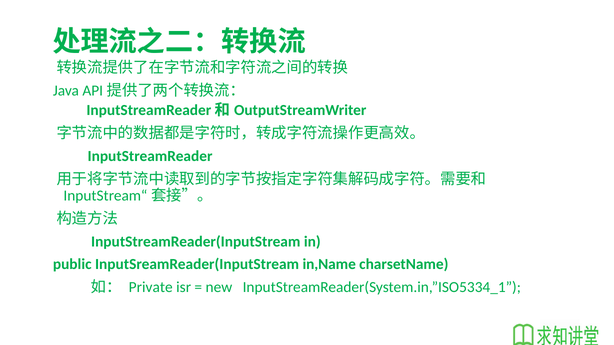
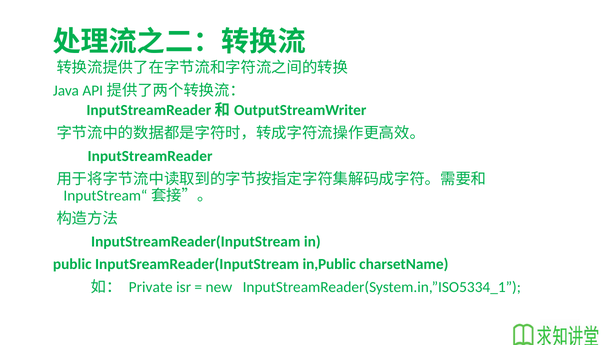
in,Name: in,Name -> in,Public
